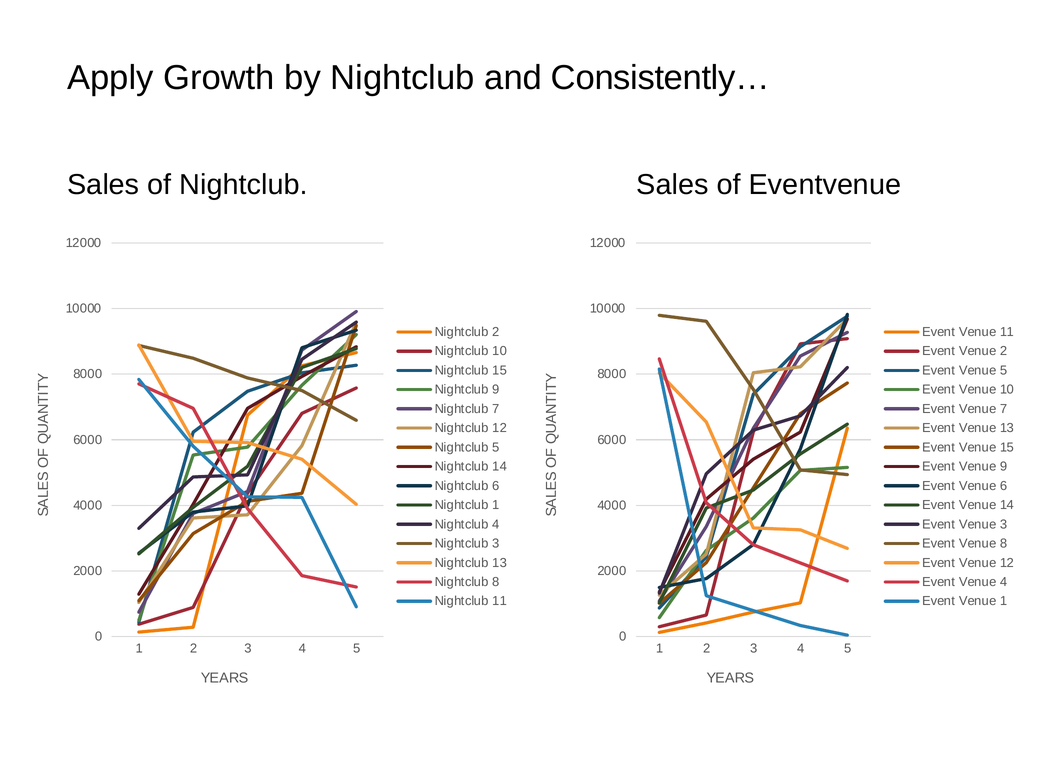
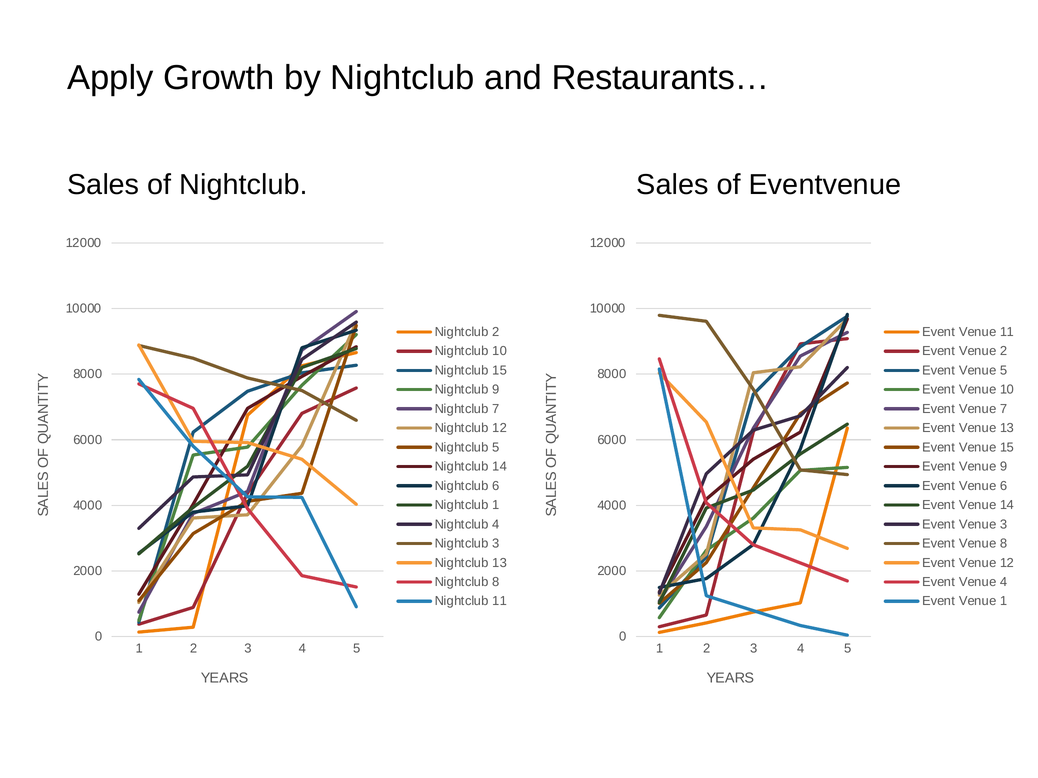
Consistently…: Consistently… -> Restaurants…
